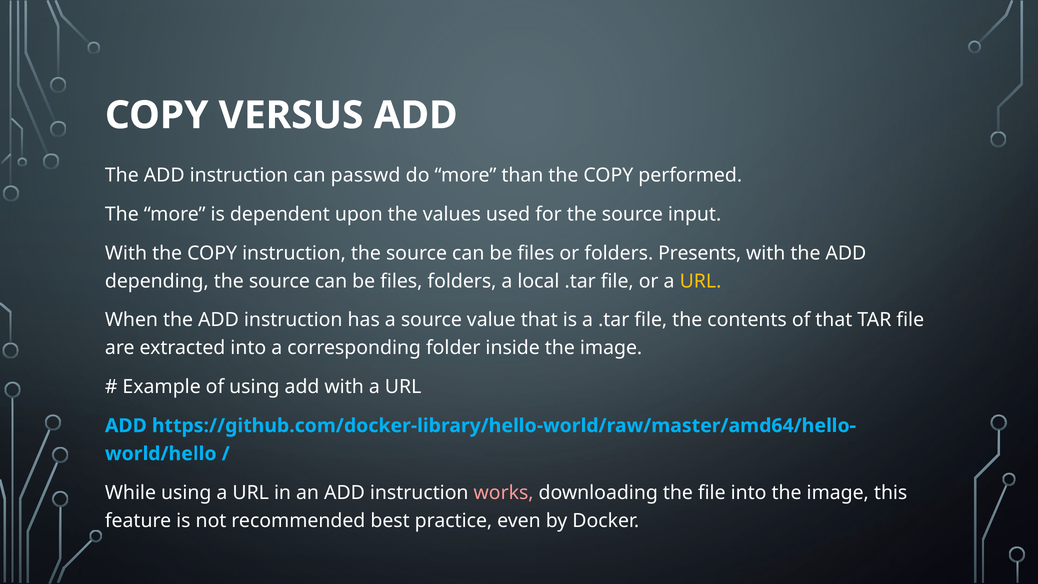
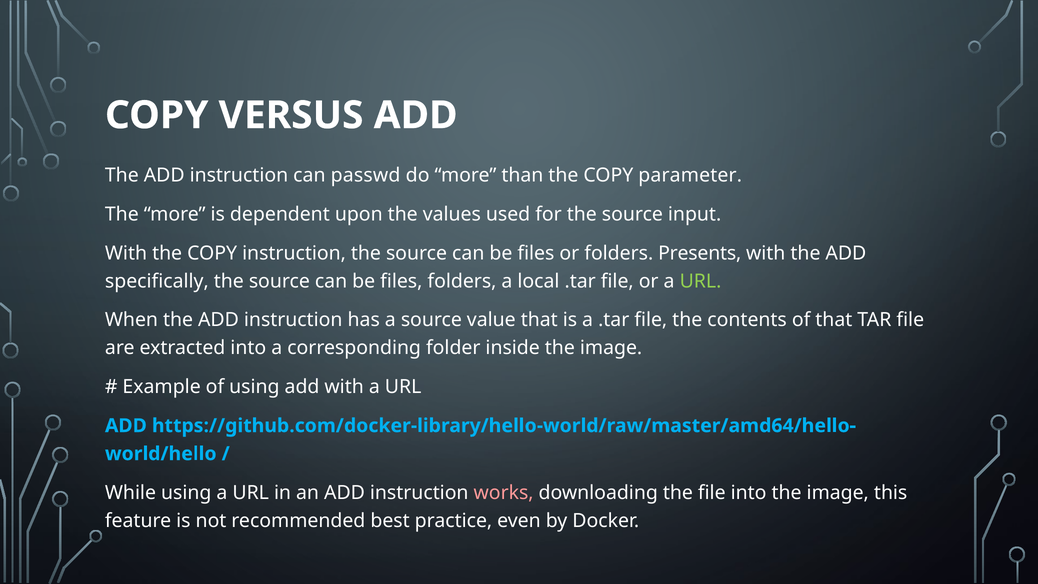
performed: performed -> parameter
depending: depending -> specifically
URL at (701, 281) colour: yellow -> light green
